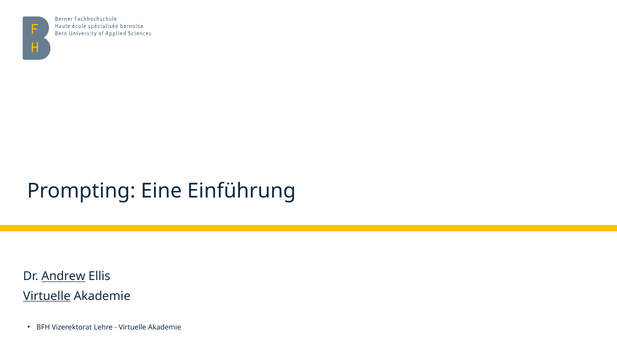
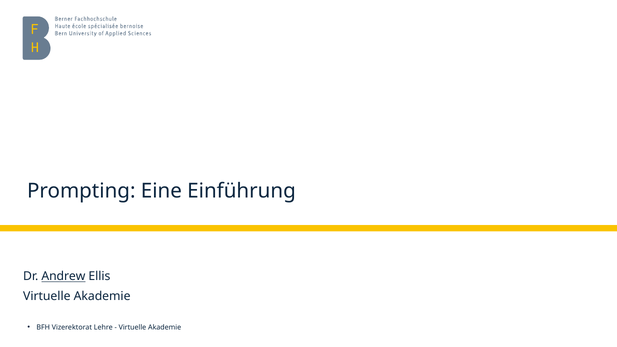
Virtuelle at (47, 296) underline: present -> none
